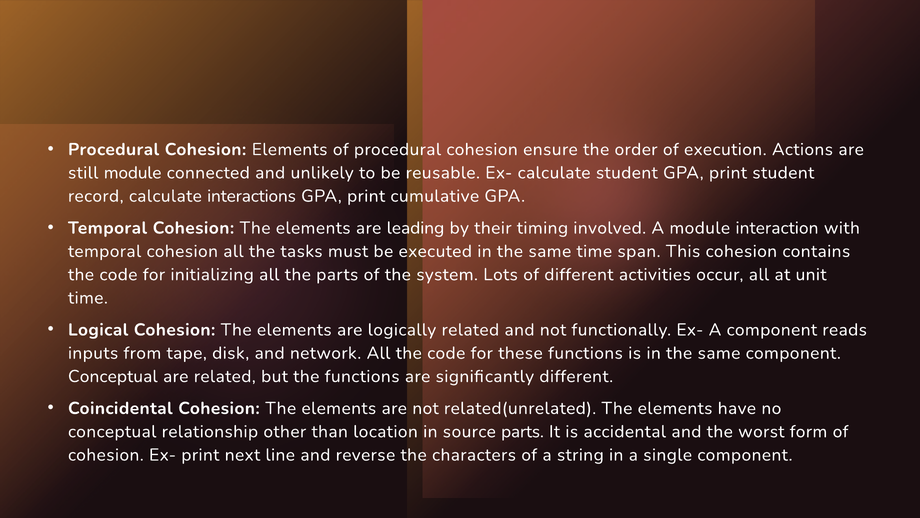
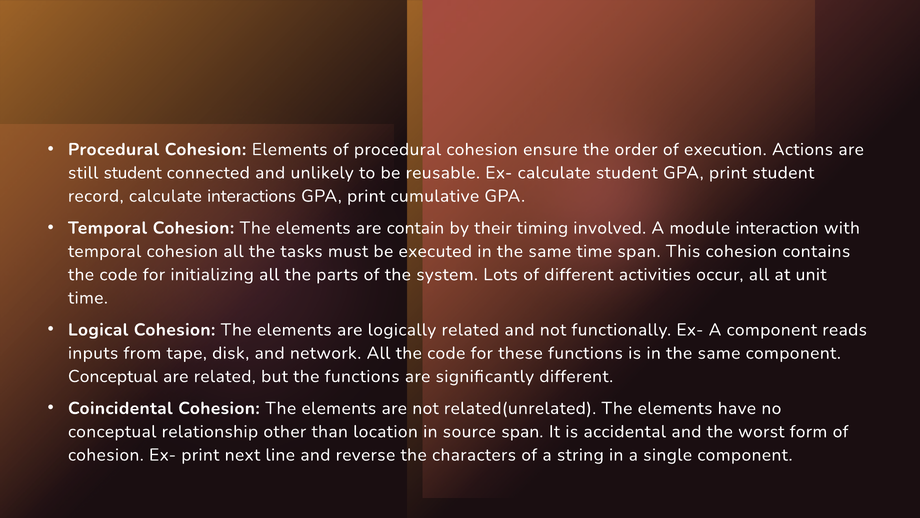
still module: module -> student
leading: leading -> contain
source parts: parts -> span
